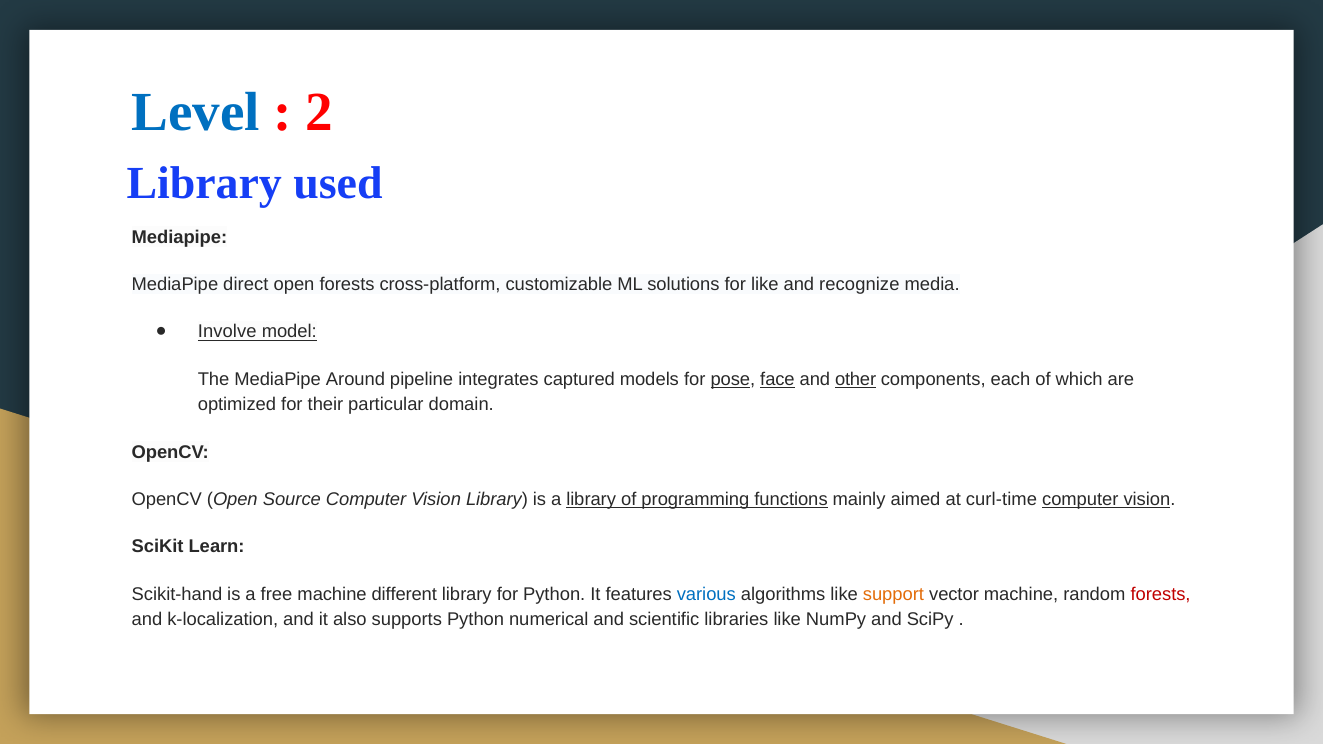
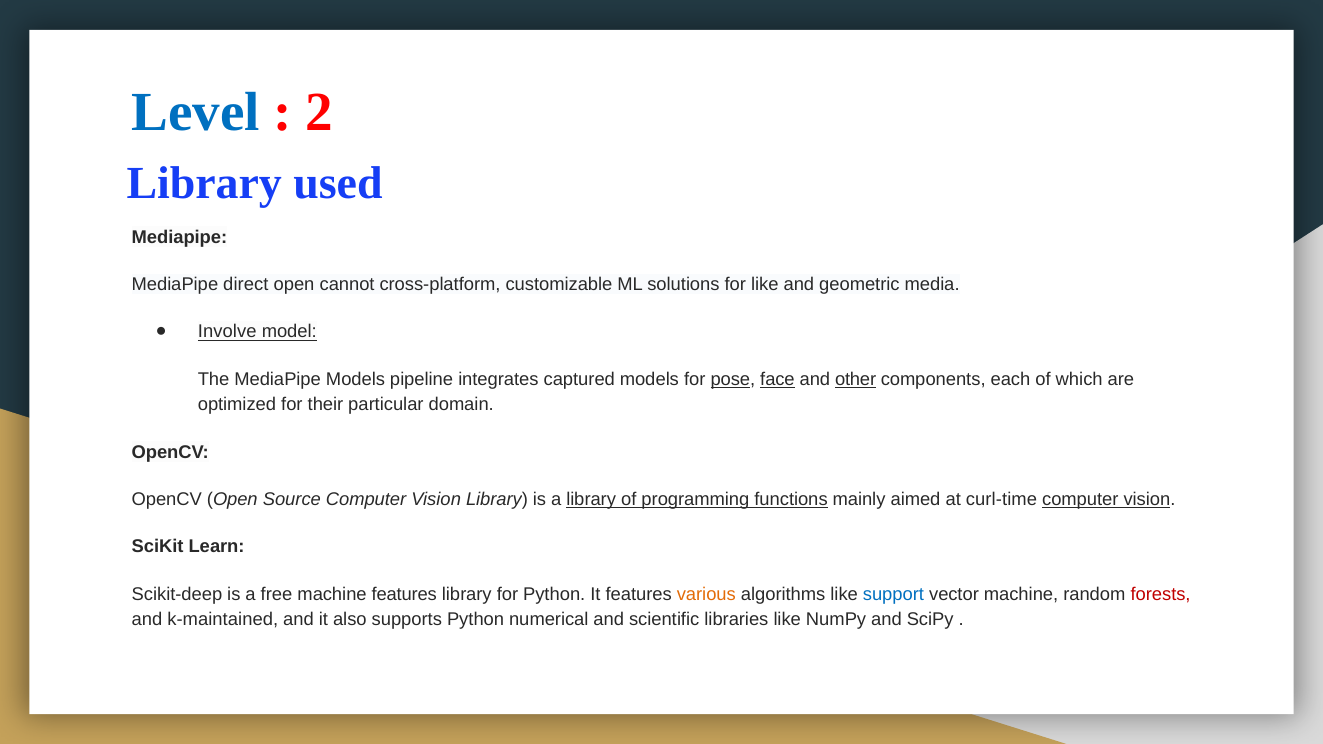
open forests: forests -> cannot
recognize: recognize -> geometric
MediaPipe Around: Around -> Models
Scikit-hand: Scikit-hand -> Scikit-deep
machine different: different -> features
various colour: blue -> orange
support colour: orange -> blue
k-localization: k-localization -> k-maintained
